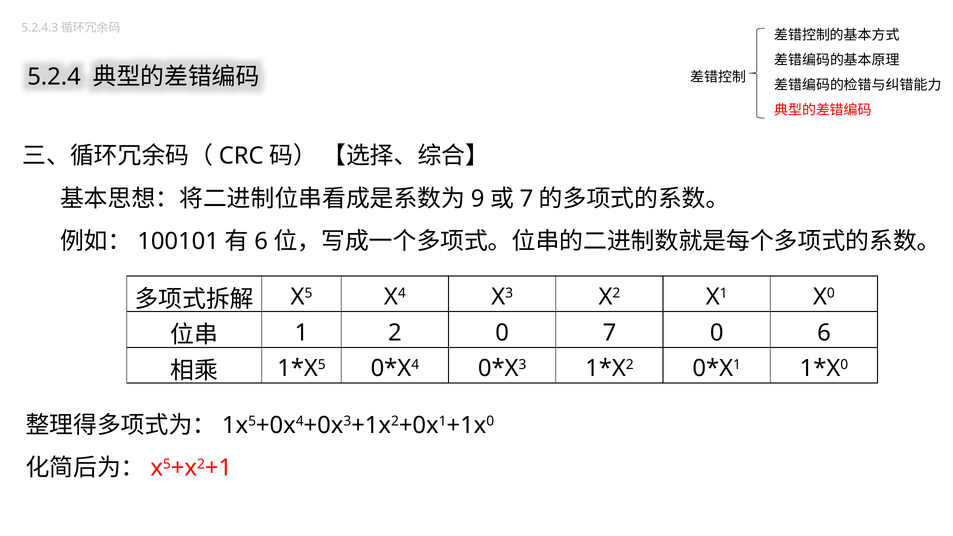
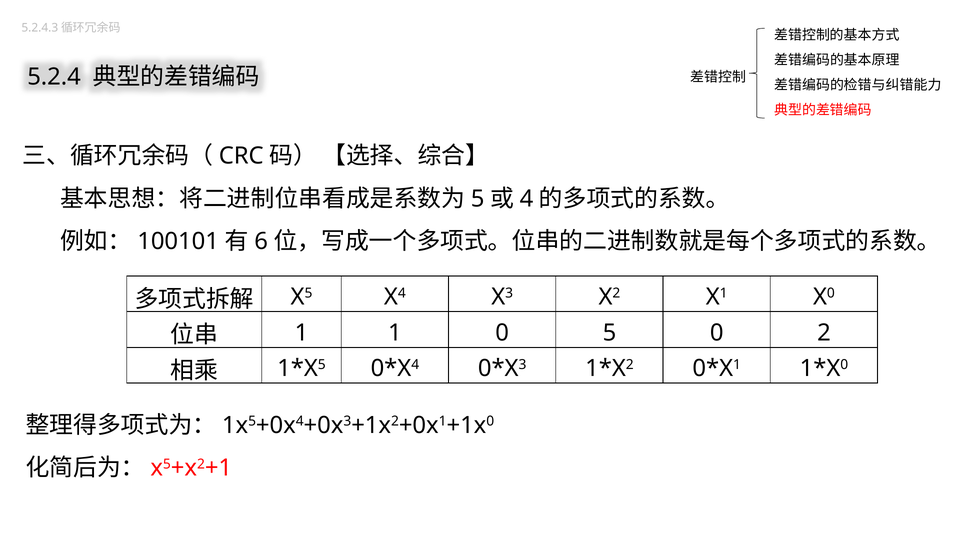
9 at (478, 199): 9 -> 5
7 at (526, 199): 7 -> 4
1 2: 2 -> 1
0 7: 7 -> 5
0 6: 6 -> 2
